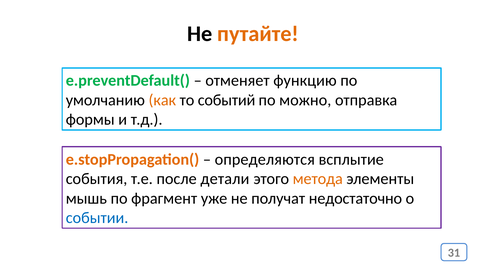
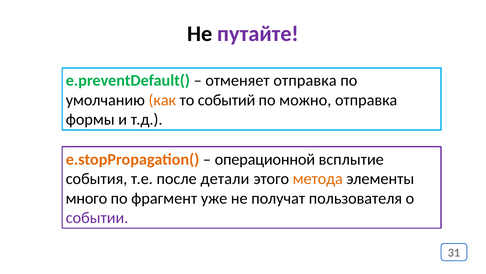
путайте colour: orange -> purple
отменяет функцию: функцию -> отправка
определяются: определяются -> операционной
мышь: мышь -> много
недостаточно: недостаточно -> пользователя
событии colour: blue -> purple
